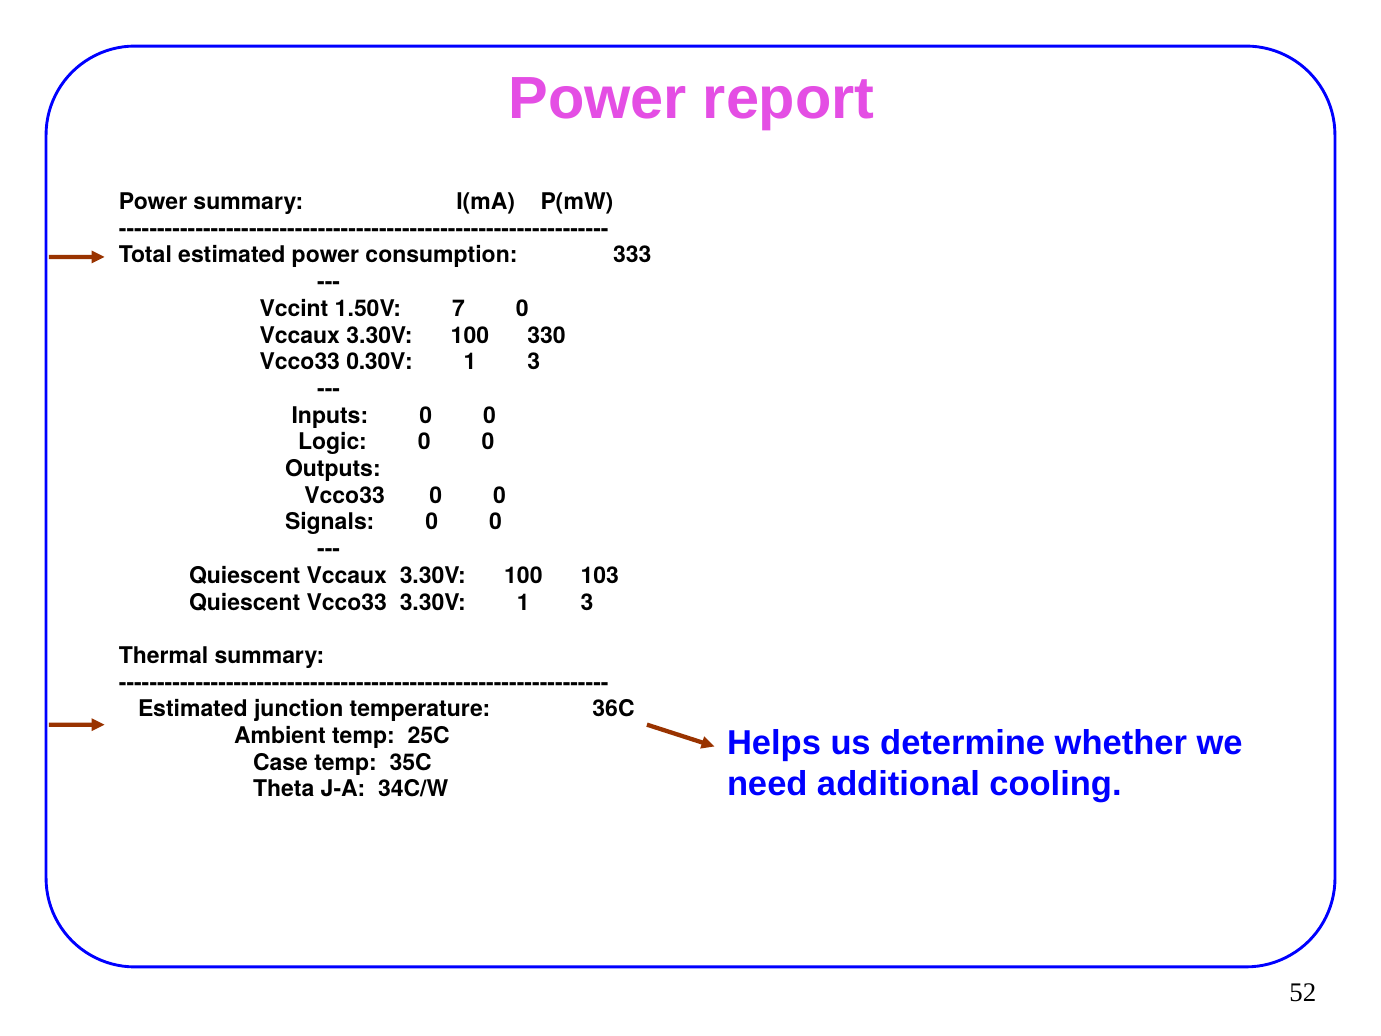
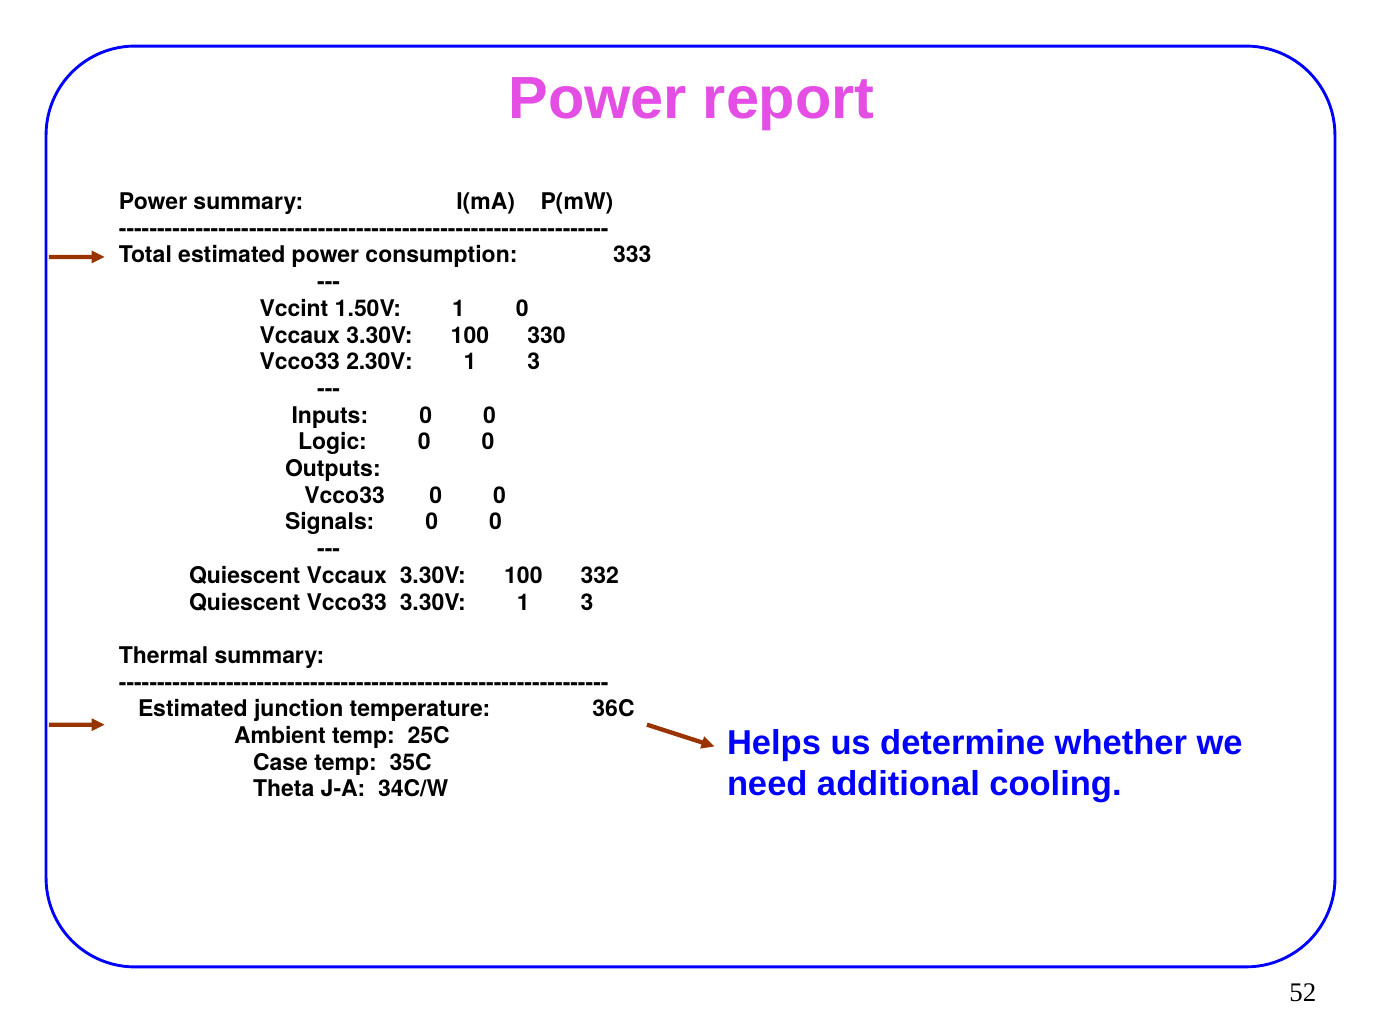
1.50V 7: 7 -> 1
0.30V: 0.30V -> 2.30V
103: 103 -> 332
